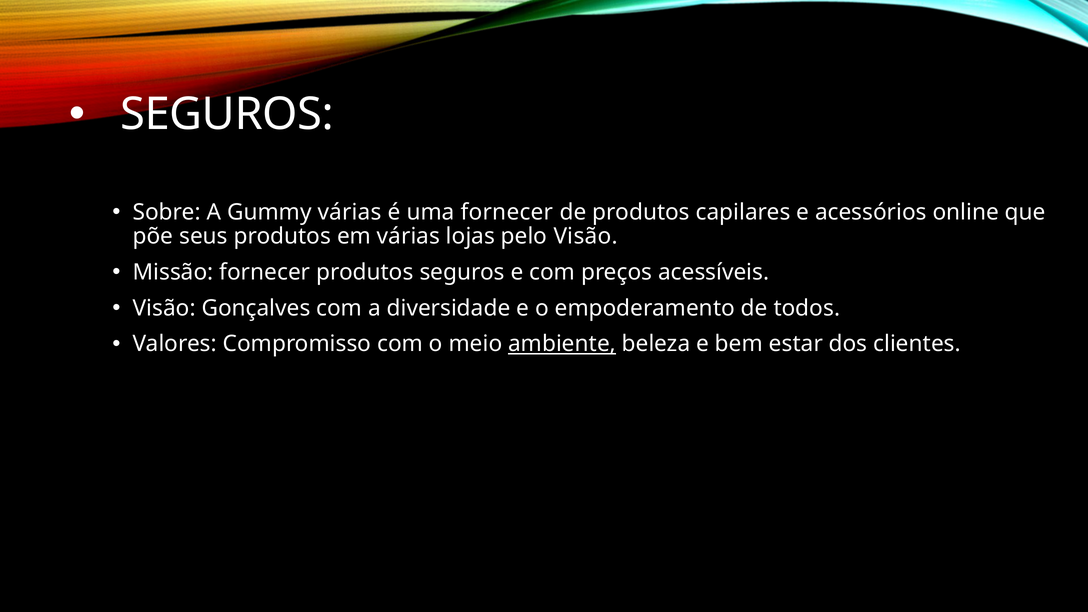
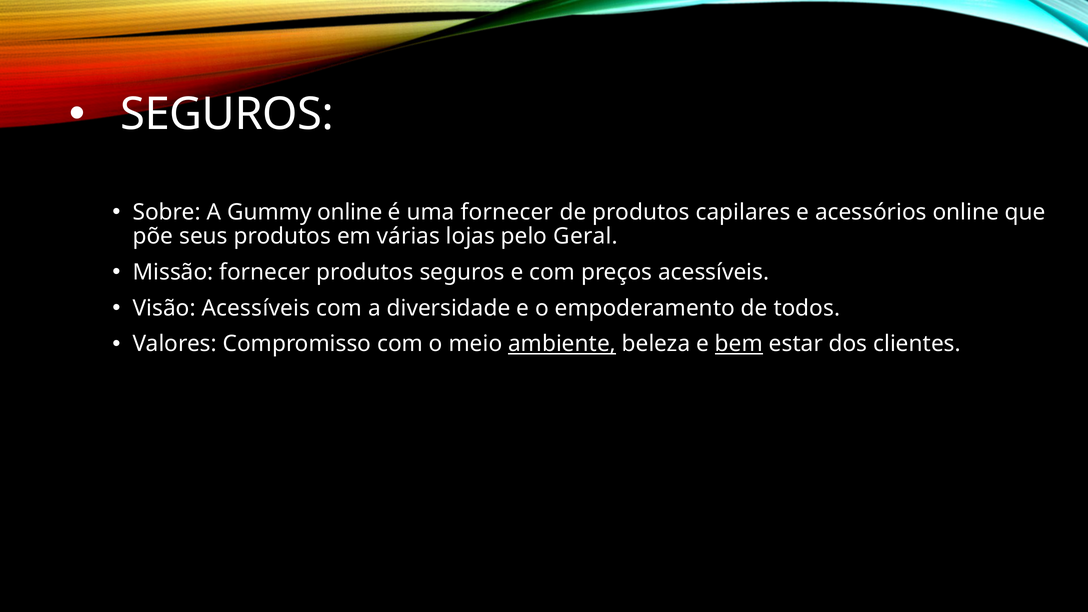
Gummy várias: várias -> online
pelo Visão: Visão -> Geral
Visão Gonçalves: Gonçalves -> Acessíveis
bem underline: none -> present
